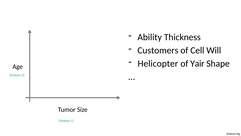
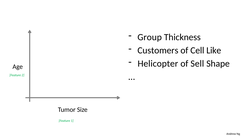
Ability: Ability -> Group
Will: Will -> Like
Yair: Yair -> Sell
